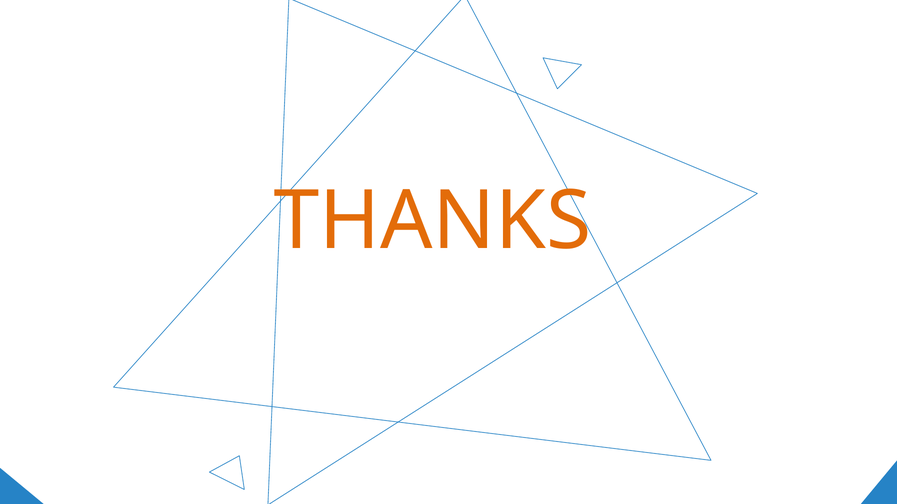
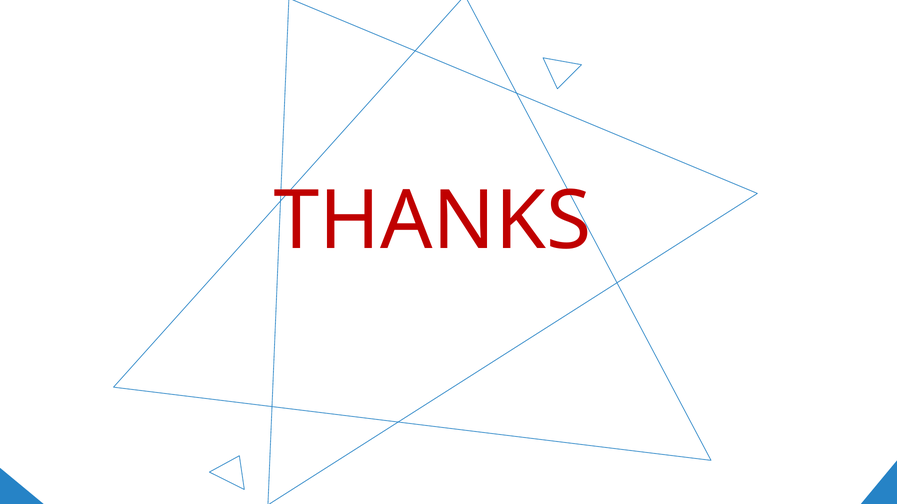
THANKS colour: orange -> red
